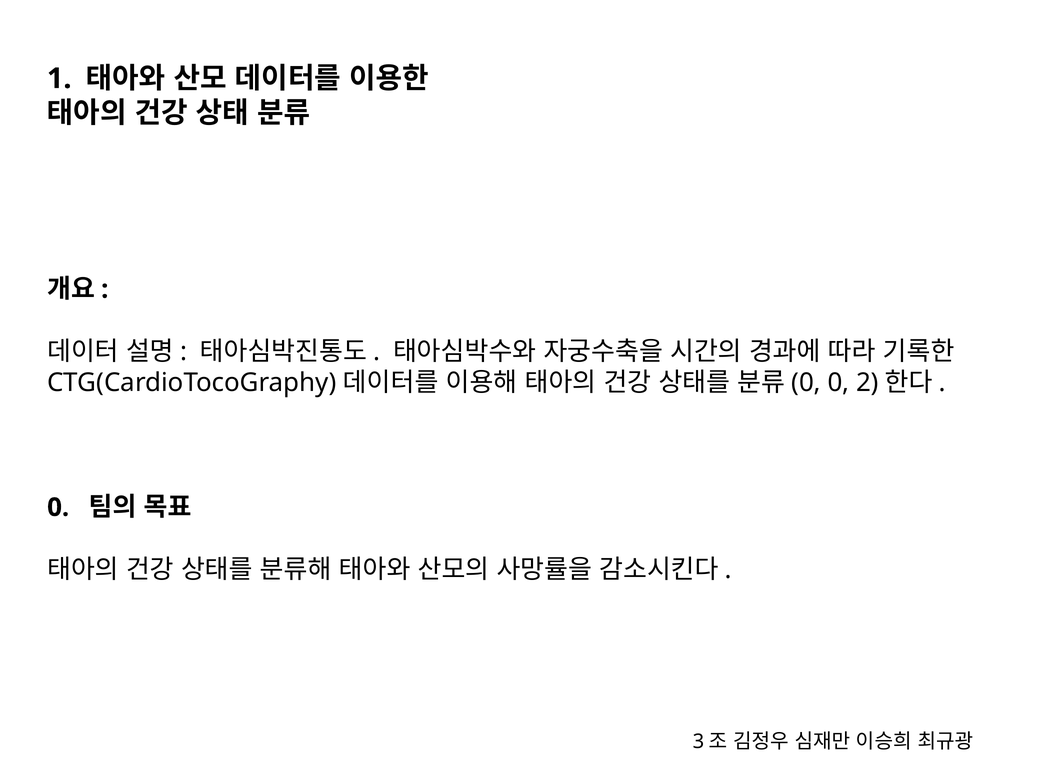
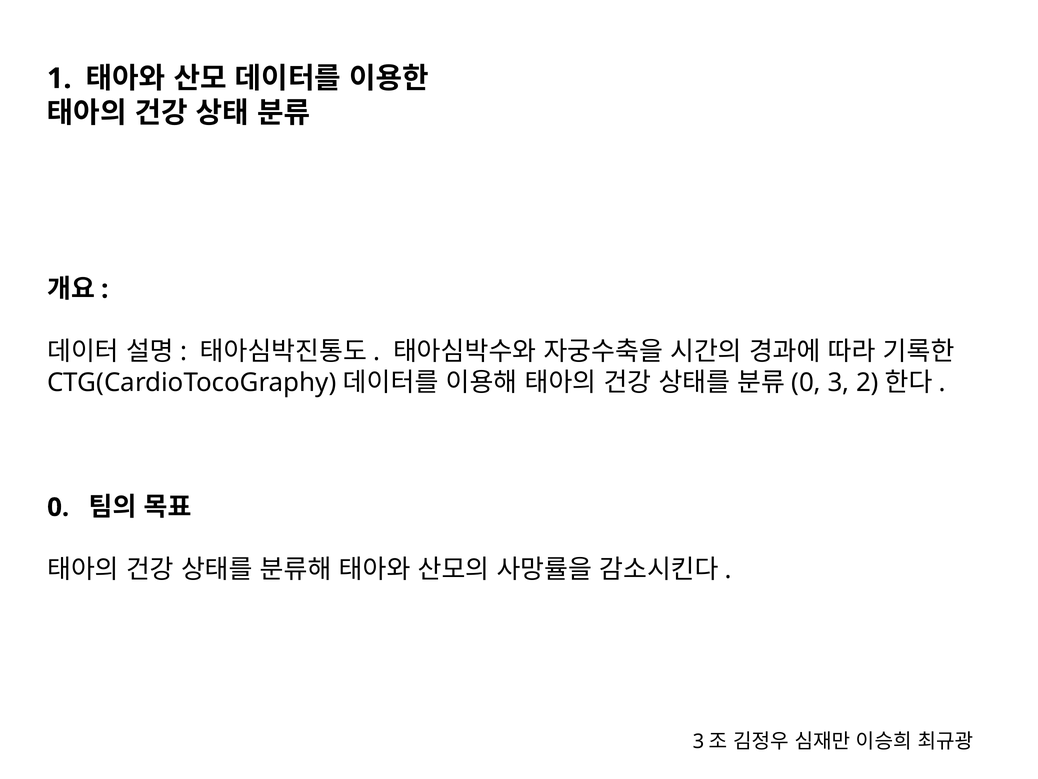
0 at (839, 383): 0 -> 3
